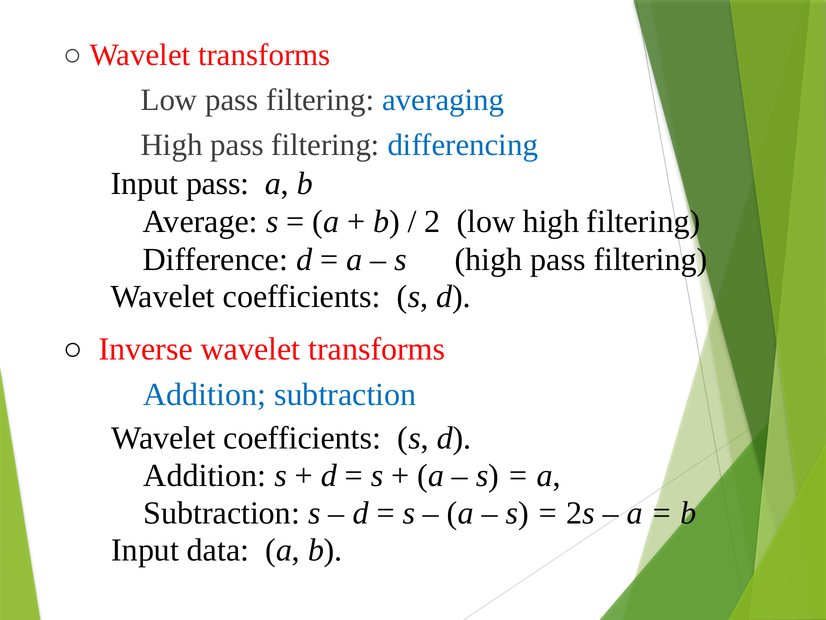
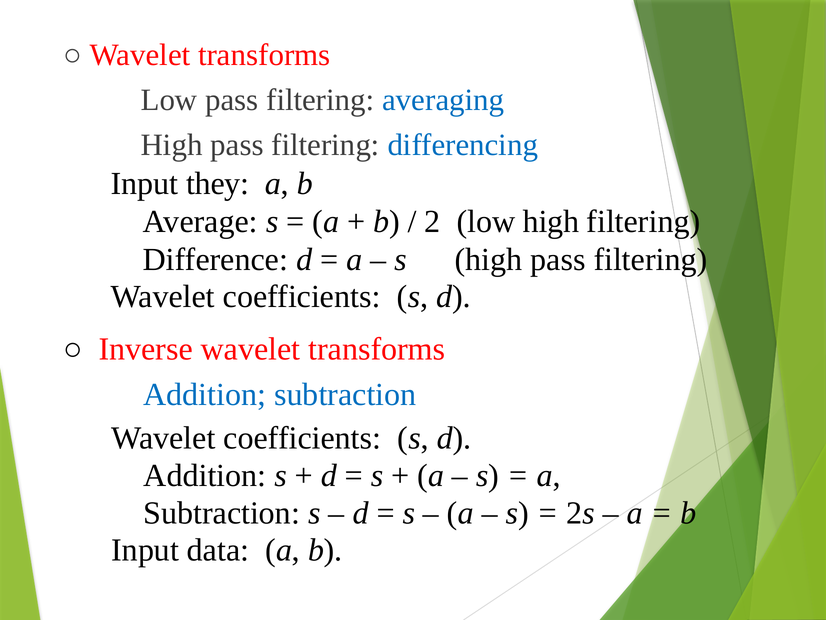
Input pass: pass -> they
